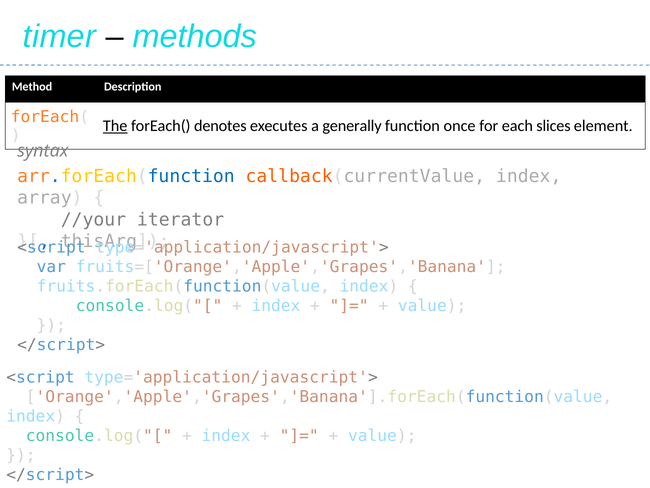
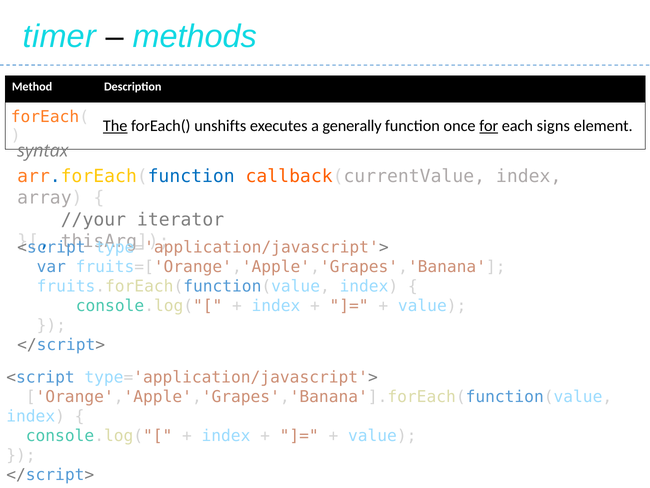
denotes: denotes -> unshifts
for underline: none -> present
slices: slices -> signs
